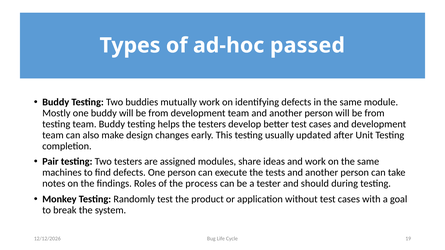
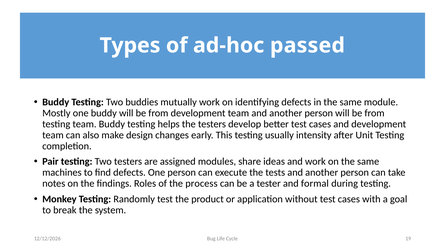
updated: updated -> intensity
should: should -> formal
